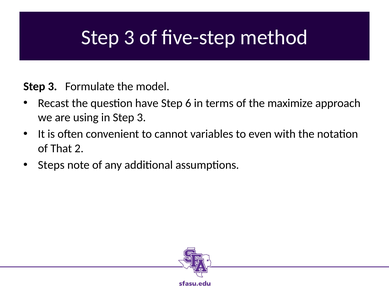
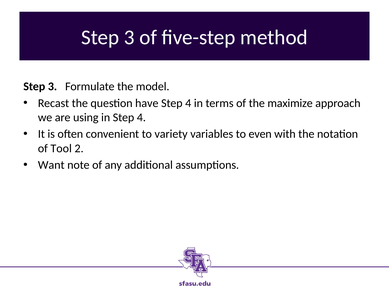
6 at (188, 103): 6 -> 4
in Step 3: 3 -> 4
cannot: cannot -> variety
That: That -> Tool
Steps: Steps -> Want
